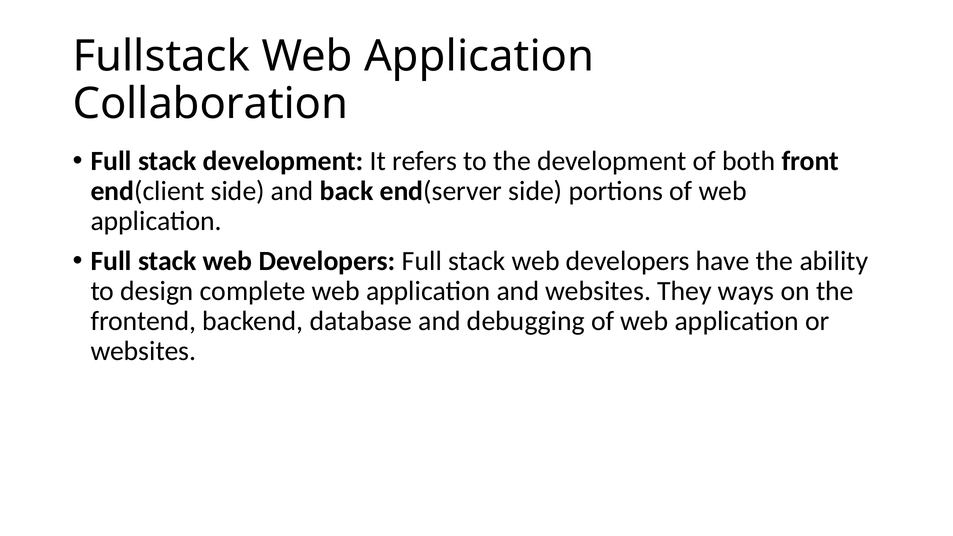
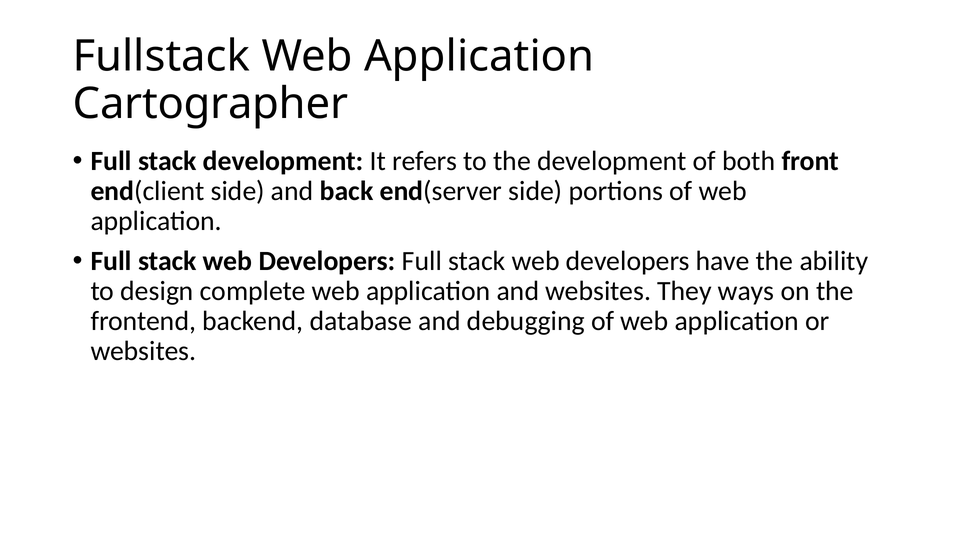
Collaboration: Collaboration -> Cartographer
